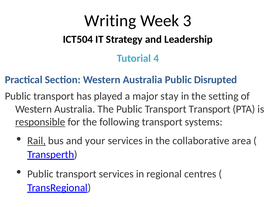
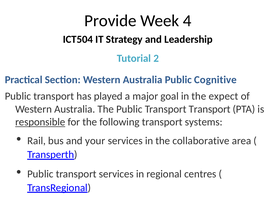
Writing: Writing -> Provide
3: 3 -> 4
4: 4 -> 2
Disrupted: Disrupted -> Cognitive
stay: stay -> goal
setting: setting -> expect
Rail underline: present -> none
